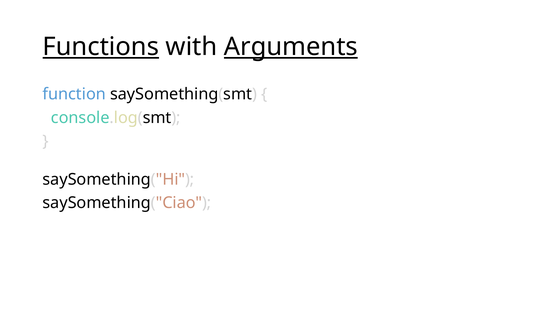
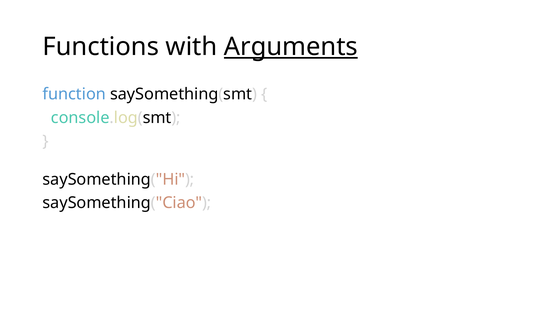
Functions underline: present -> none
